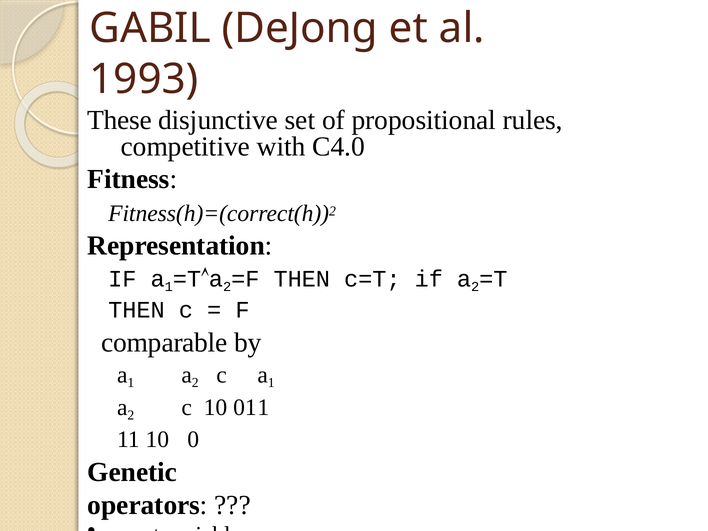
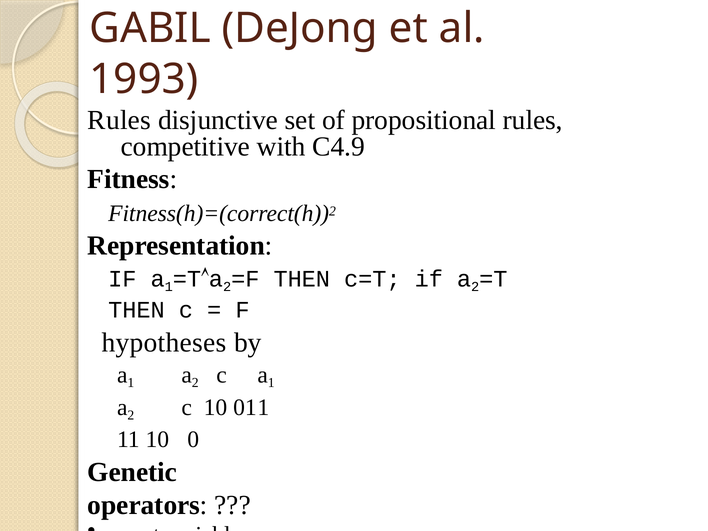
These at (120, 120): These -> Rules
C4.0: C4.0 -> C4.9
comparable at (164, 343): comparable -> hypotheses
